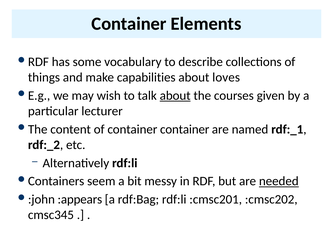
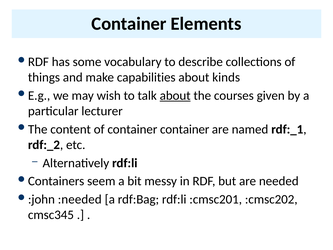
loves: loves -> kinds
needed underline: present -> none
:appears: :appears -> :needed
